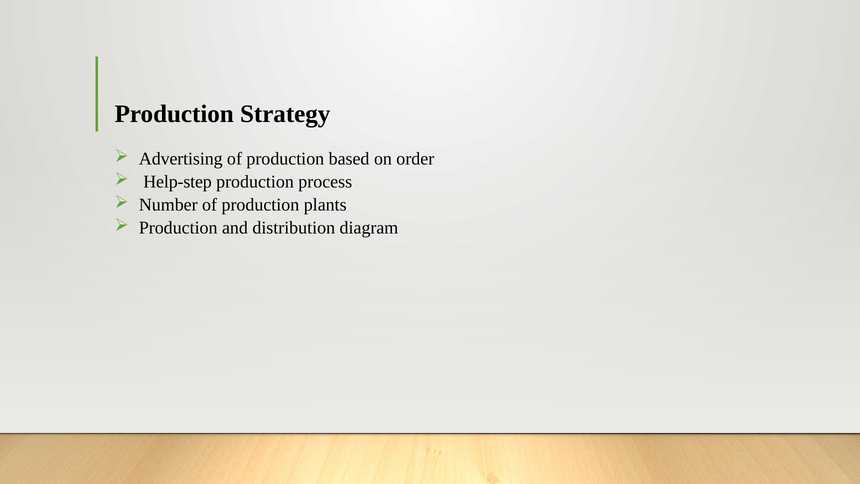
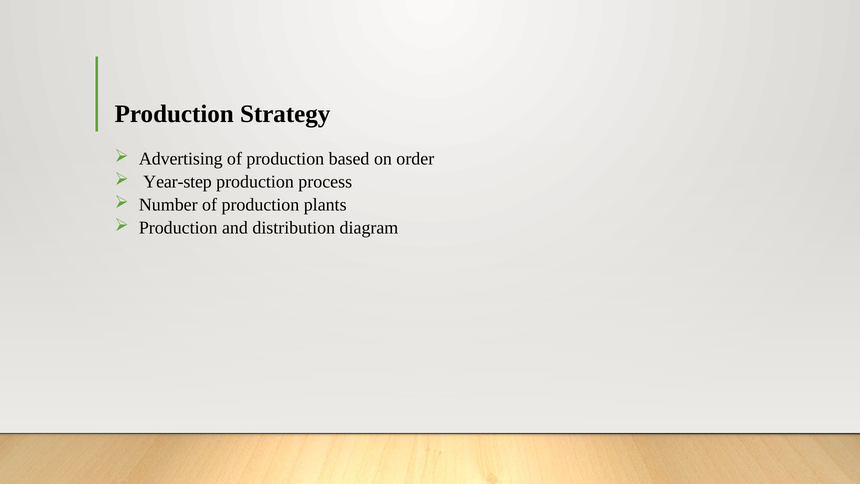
Help-step: Help-step -> Year-step
